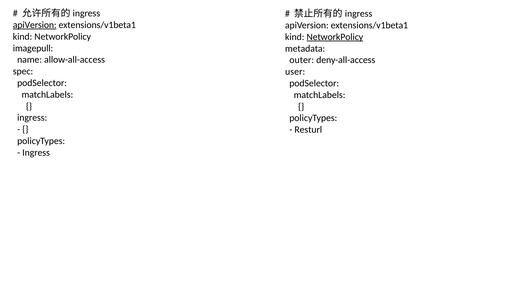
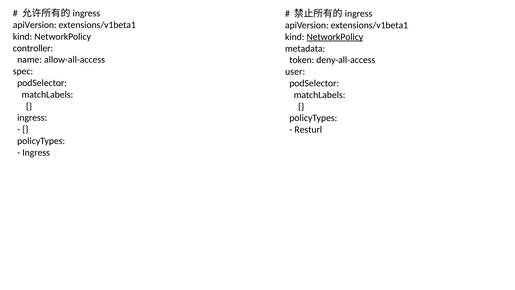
apiVersion at (35, 25) underline: present -> none
imagepull: imagepull -> controller
outer: outer -> token
